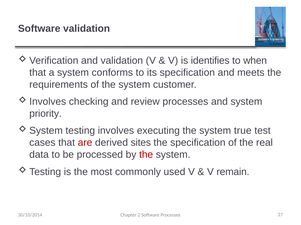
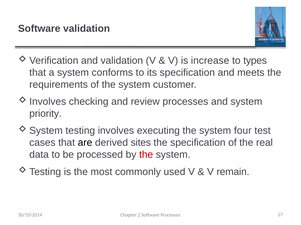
identifies: identifies -> increase
when: when -> types
true: true -> four
are colour: red -> black
